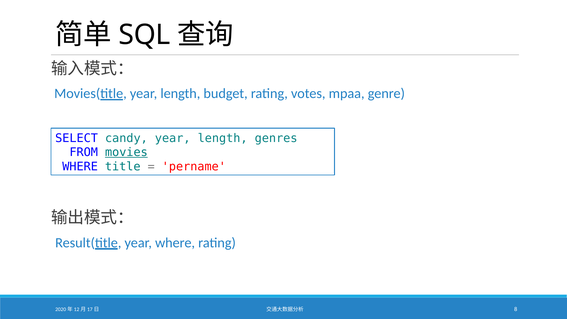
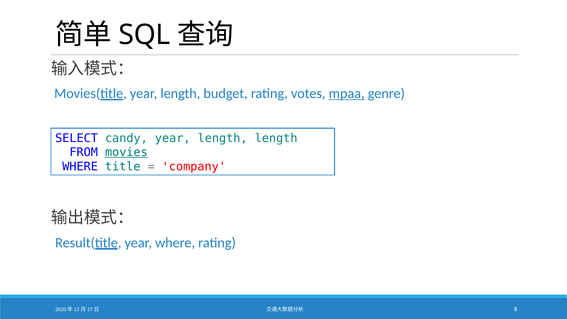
mpaa underline: none -> present
length genres: genres -> length
pername: pername -> company
